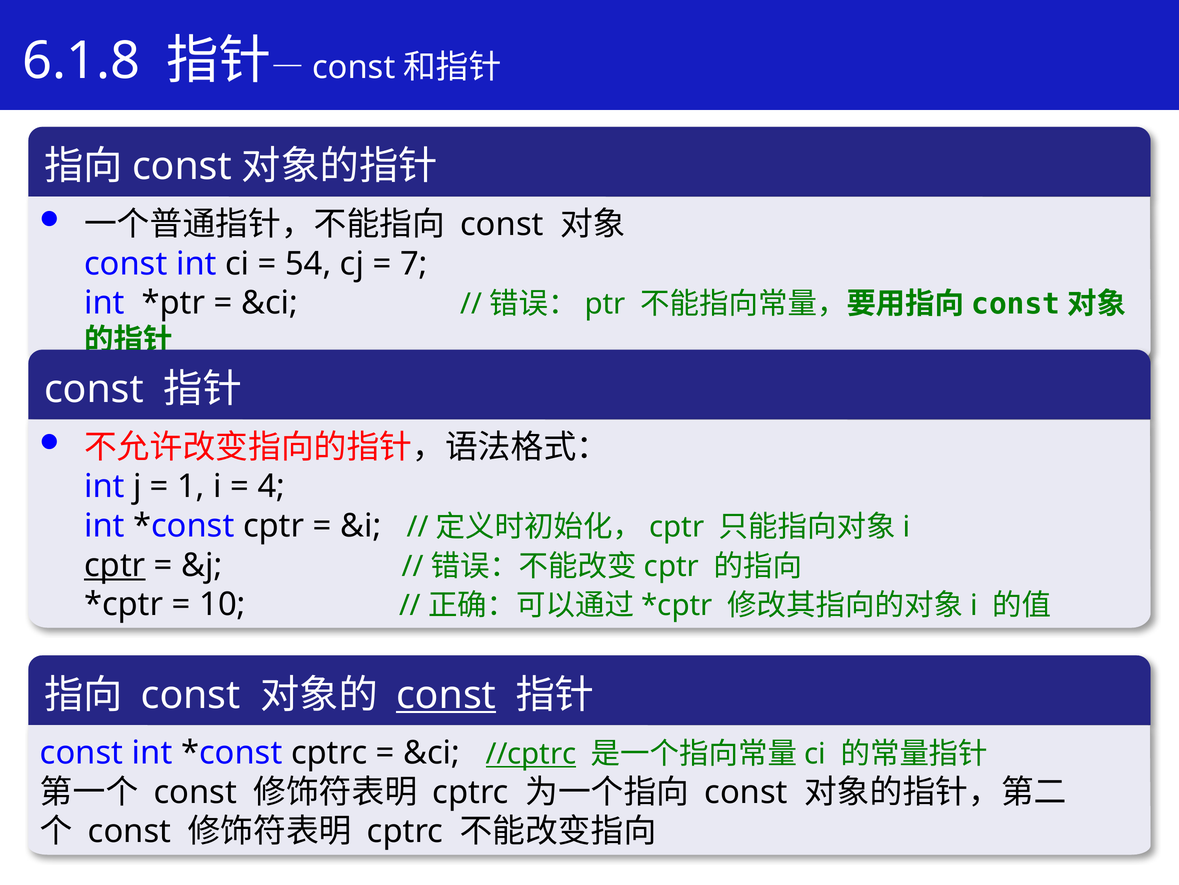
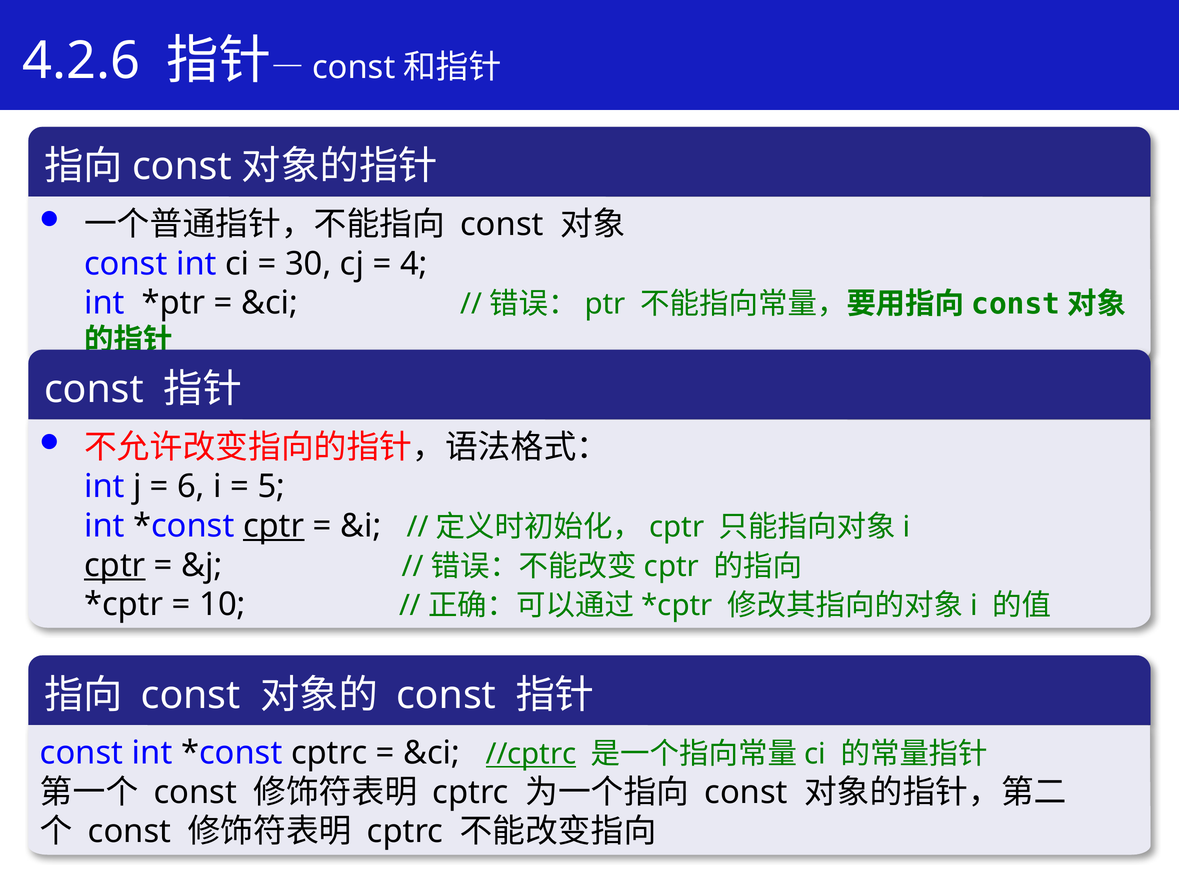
6.1.8: 6.1.8 -> 4.2.6
54: 54 -> 30
7: 7 -> 4
1: 1 -> 6
4: 4 -> 5
cptr at (274, 525) underline: none -> present
const at (446, 694) underline: present -> none
